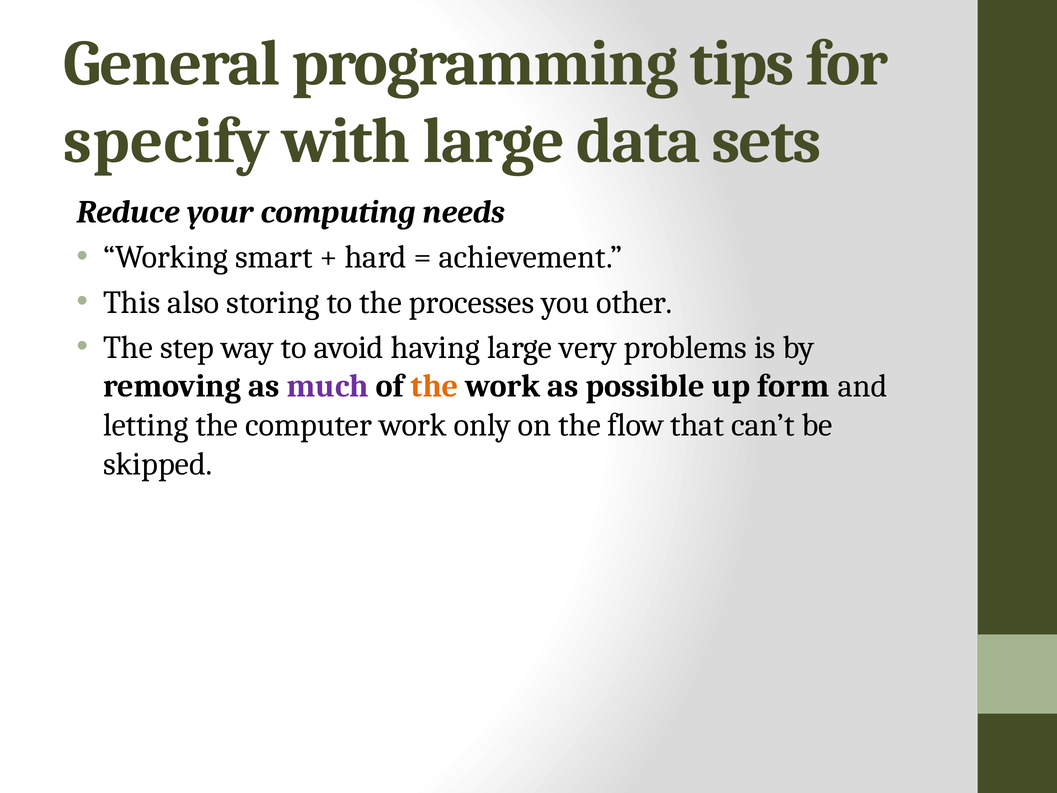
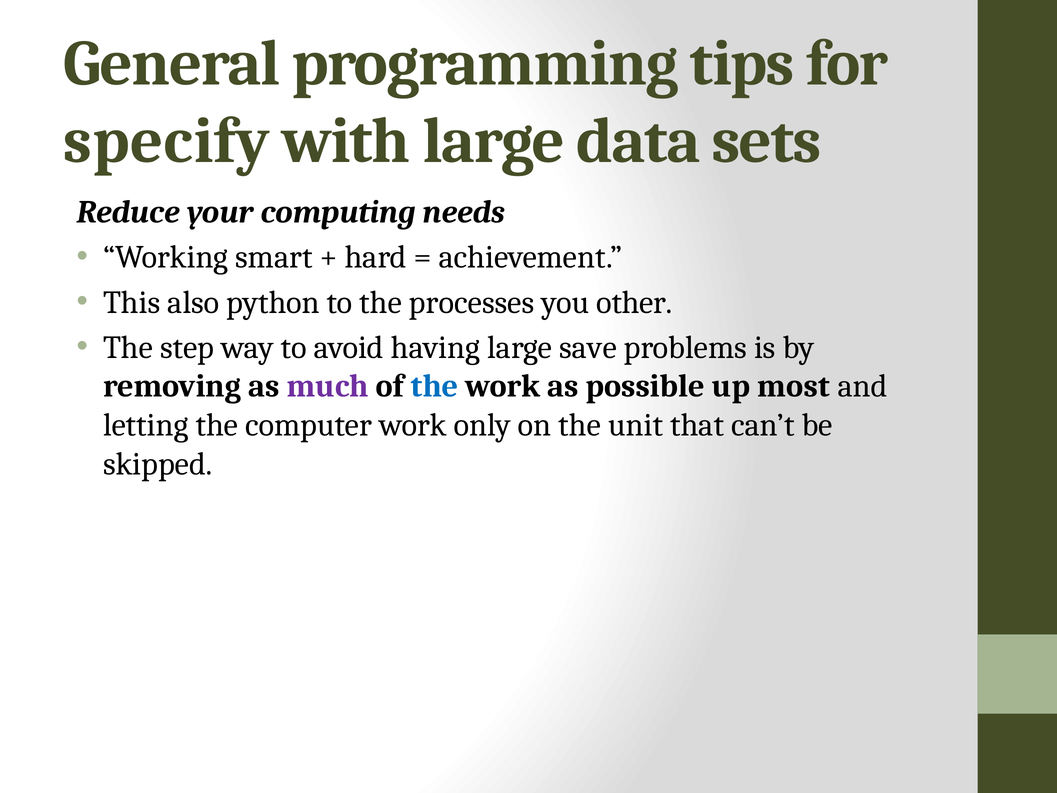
storing: storing -> python
very: very -> save
the at (435, 386) colour: orange -> blue
form: form -> most
flow: flow -> unit
